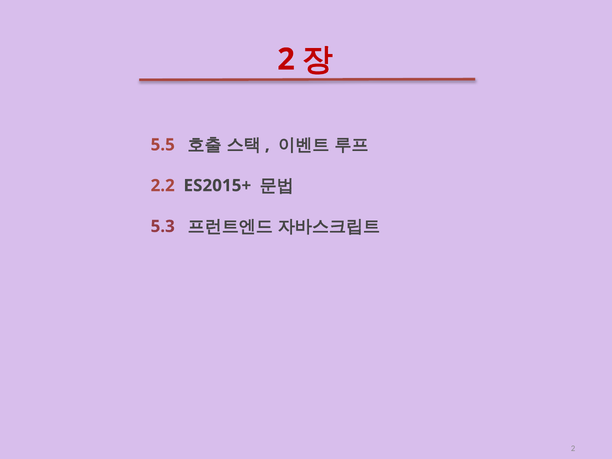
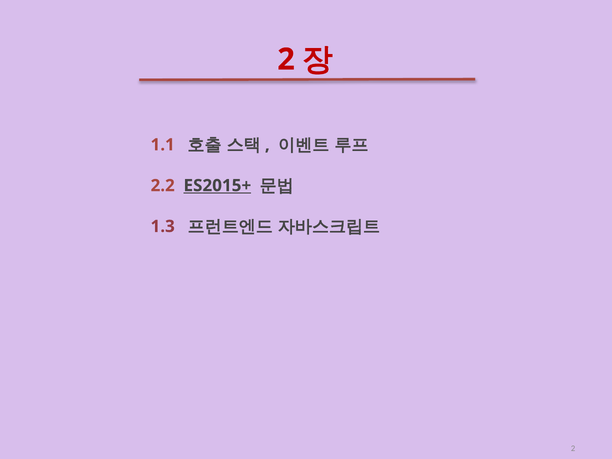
5.5: 5.5 -> 1.1
ES2015+ underline: none -> present
5.3: 5.3 -> 1.3
